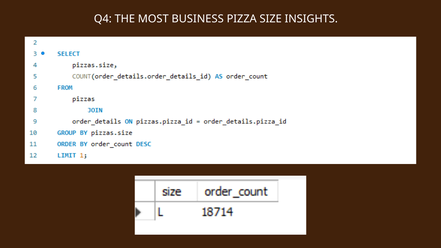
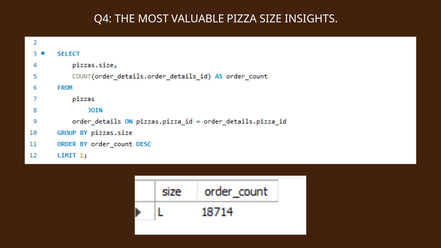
BUSINESS: BUSINESS -> VALUABLE
